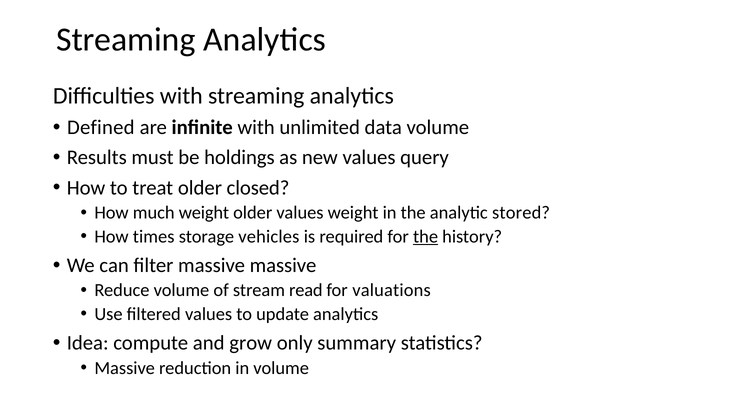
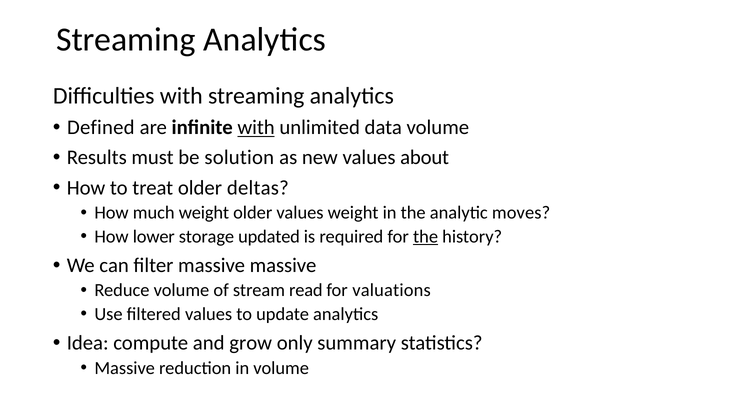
with at (256, 127) underline: none -> present
holdings: holdings -> solution
query: query -> about
closed: closed -> deltas
stored: stored -> moves
times: times -> lower
vehicles: vehicles -> updated
